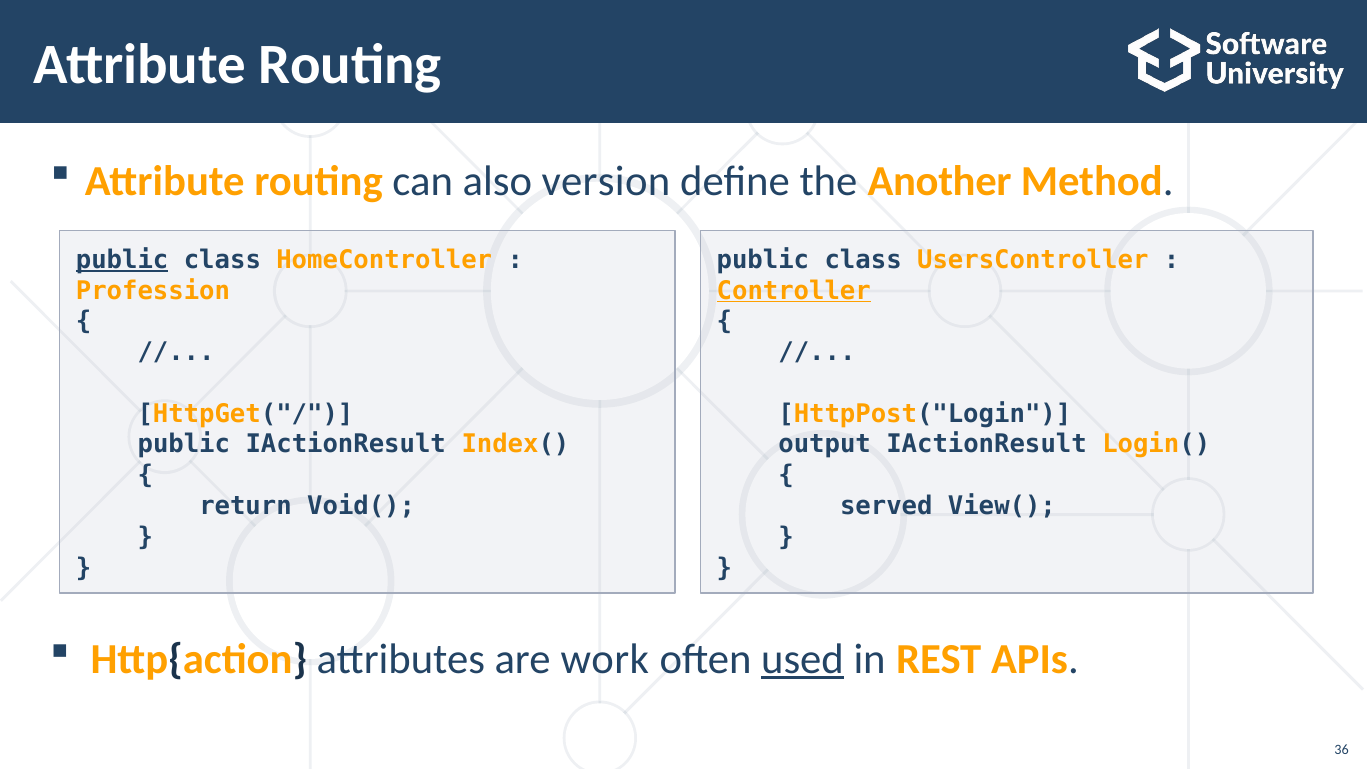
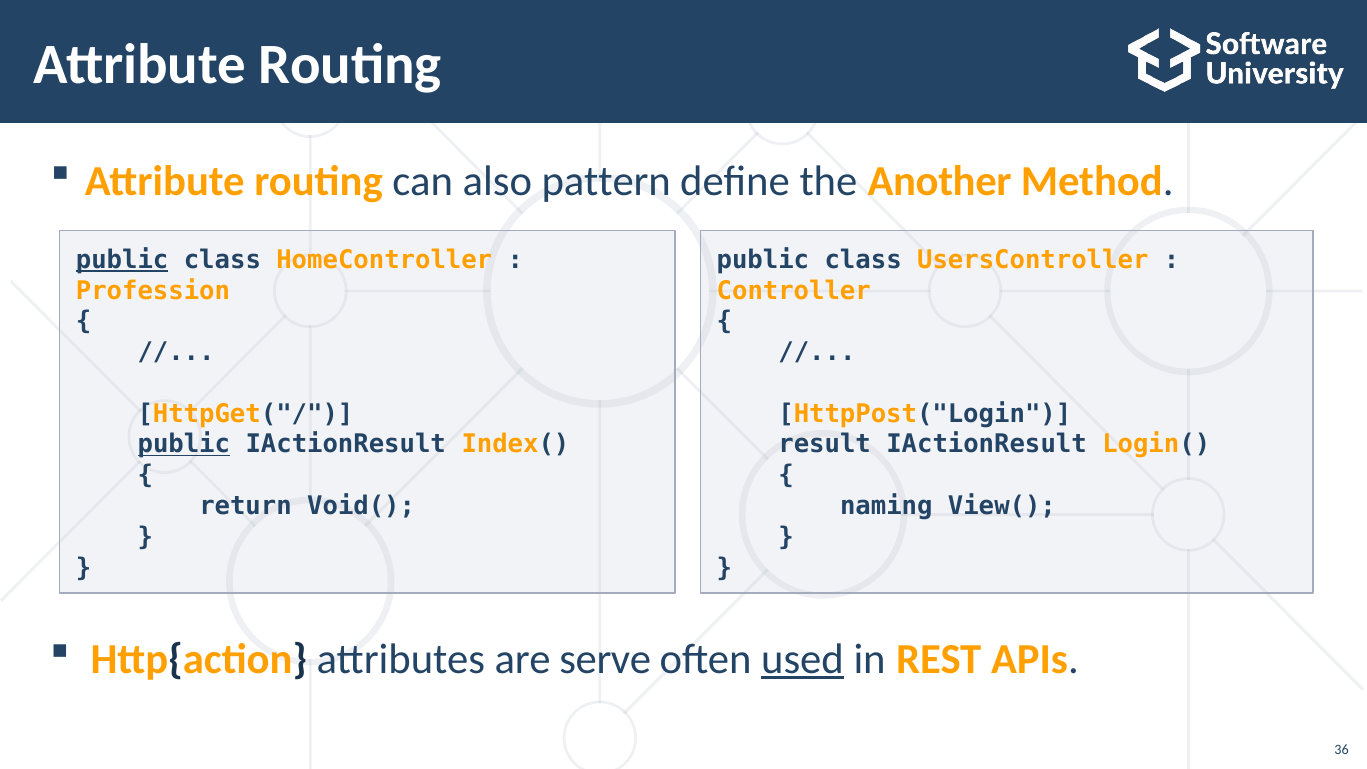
version: version -> pattern
Controller underline: present -> none
public at (184, 444) underline: none -> present
output: output -> result
served: served -> naming
work: work -> serve
